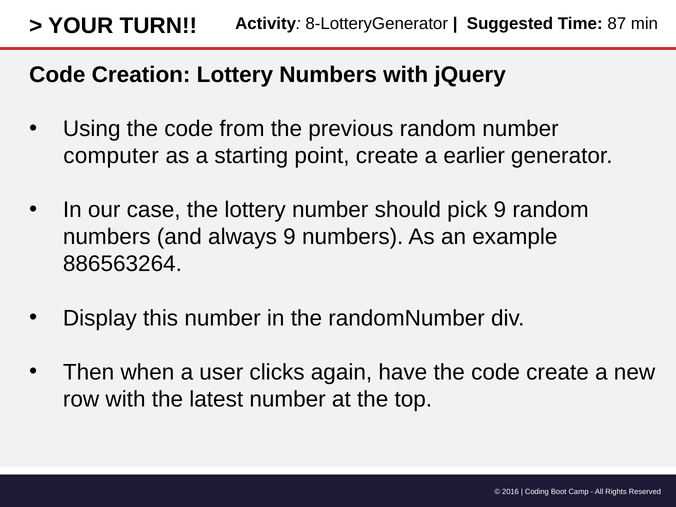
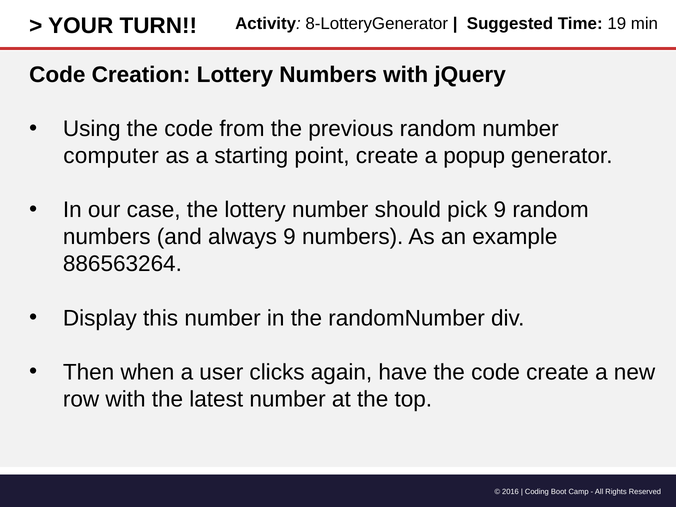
87: 87 -> 19
earlier: earlier -> popup
